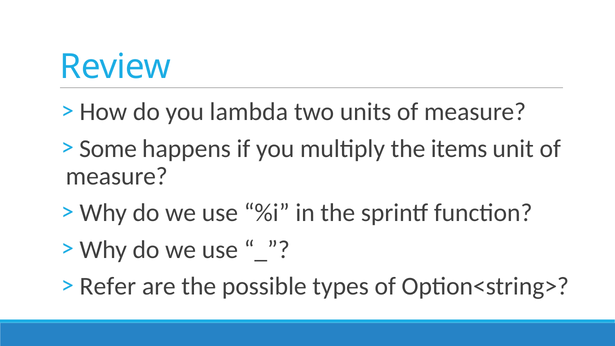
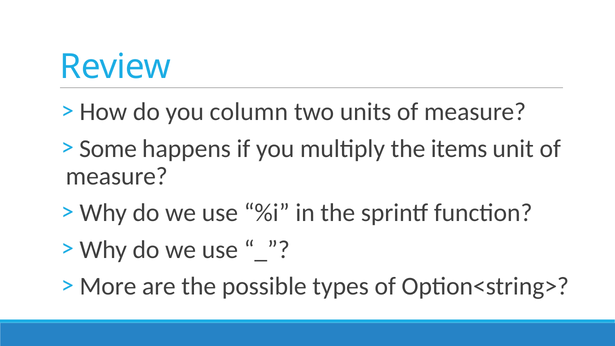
lambda: lambda -> column
Refer: Refer -> More
